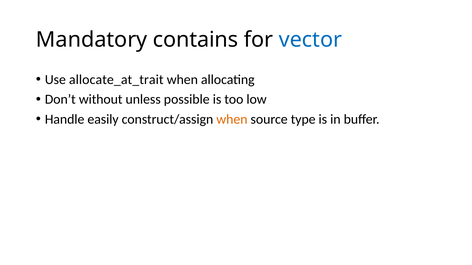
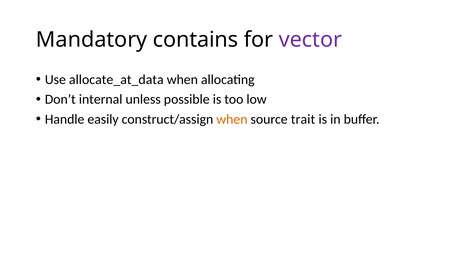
vector colour: blue -> purple
allocate_at_trait: allocate_at_trait -> allocate_at_data
without: without -> internal
type: type -> trait
